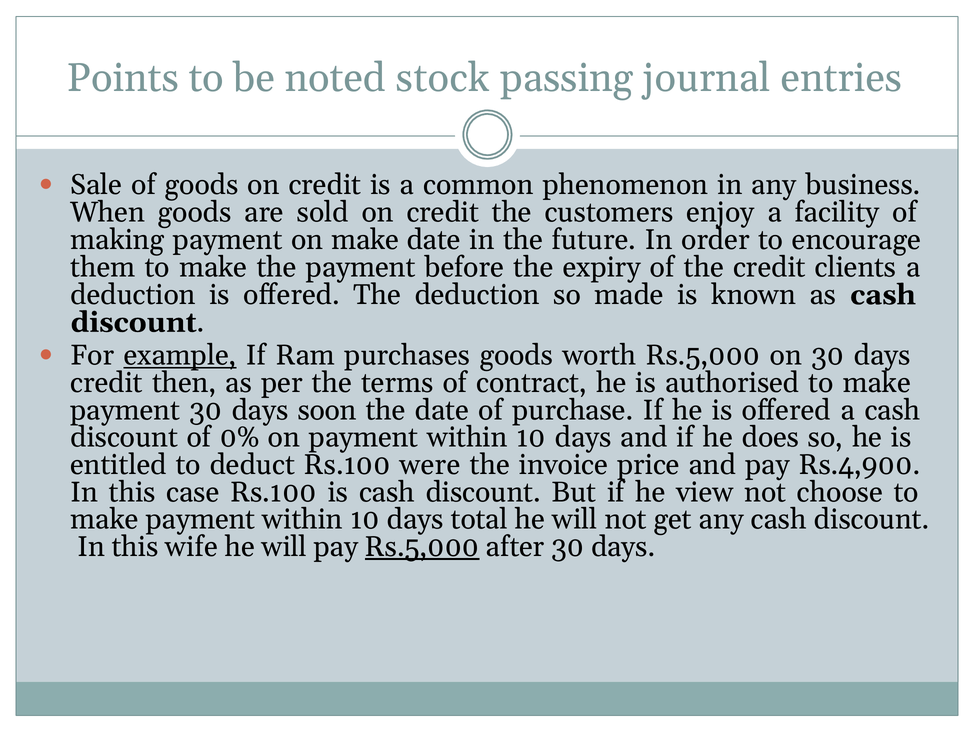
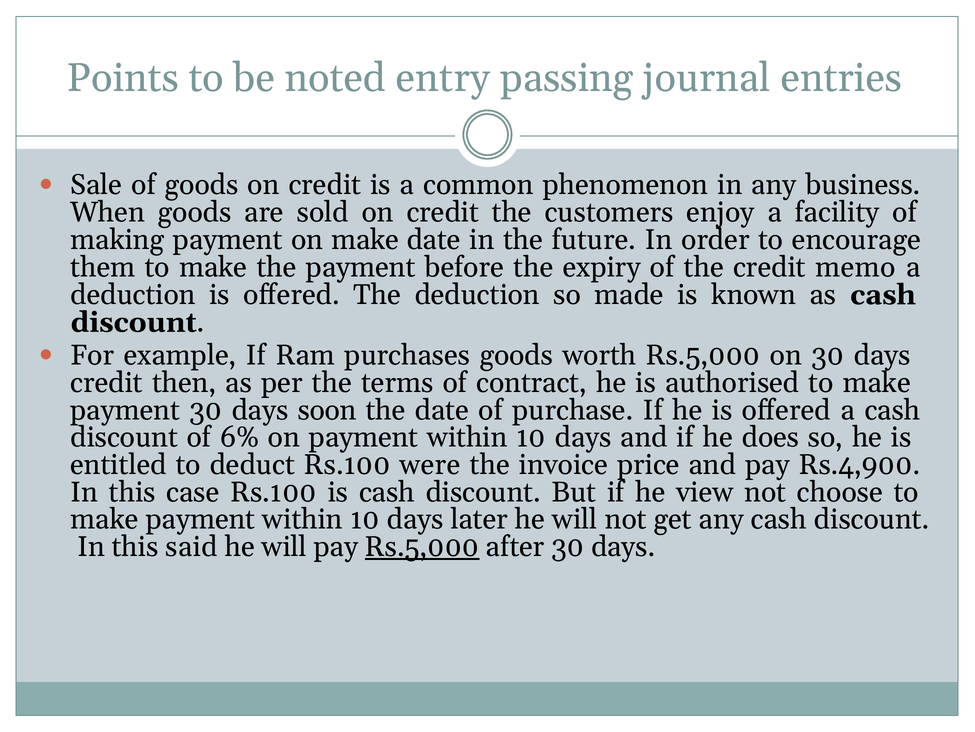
stock: stock -> entry
clients: clients -> memo
example underline: present -> none
0%: 0% -> 6%
total: total -> later
wife: wife -> said
